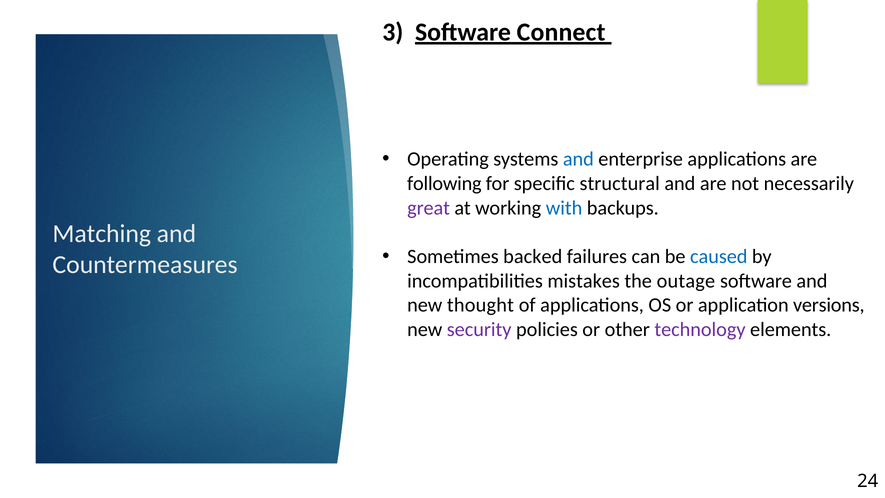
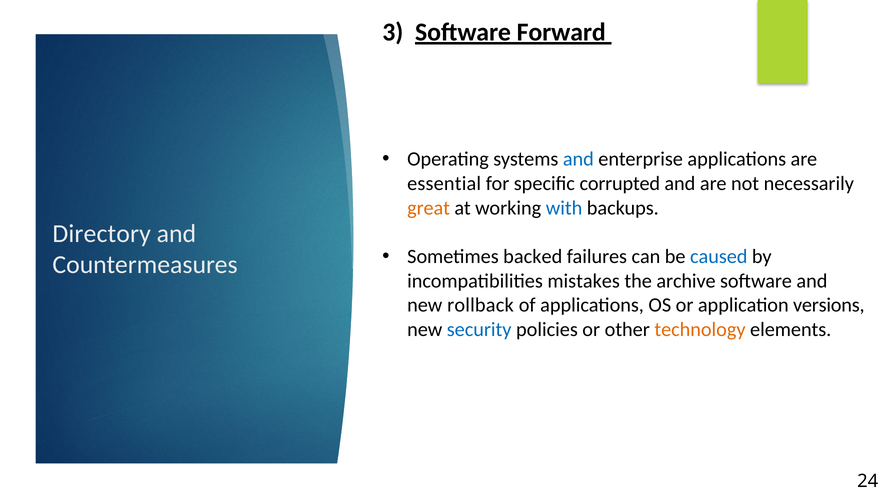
Connect: Connect -> Forward
following: following -> essential
structural: structural -> corrupted
great colour: purple -> orange
Matching: Matching -> Directory
outage: outage -> archive
thought: thought -> rollback
security colour: purple -> blue
technology colour: purple -> orange
